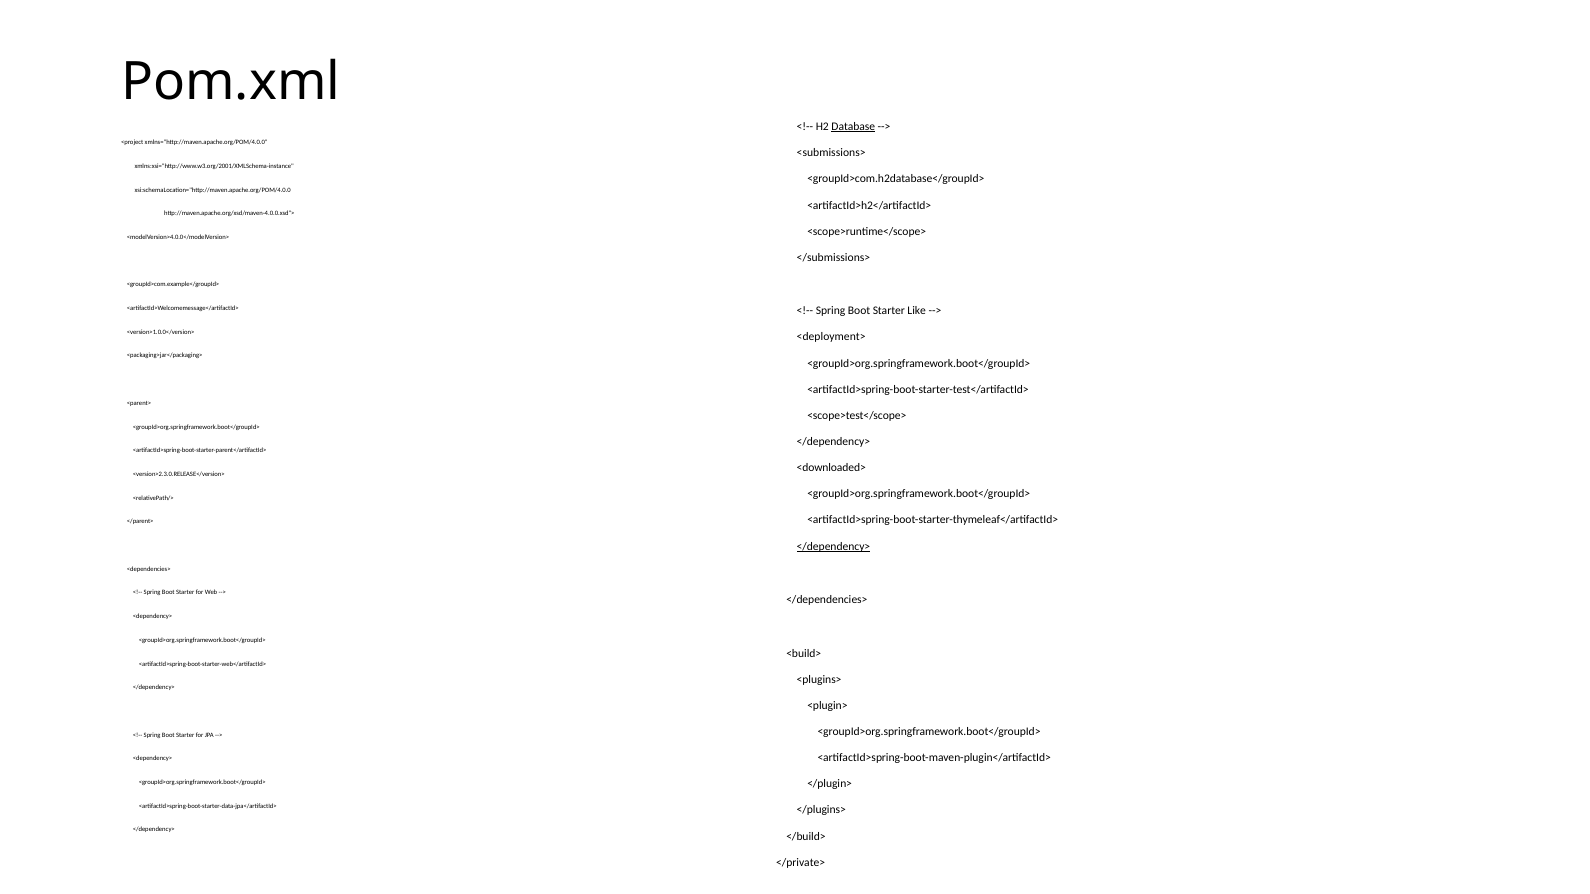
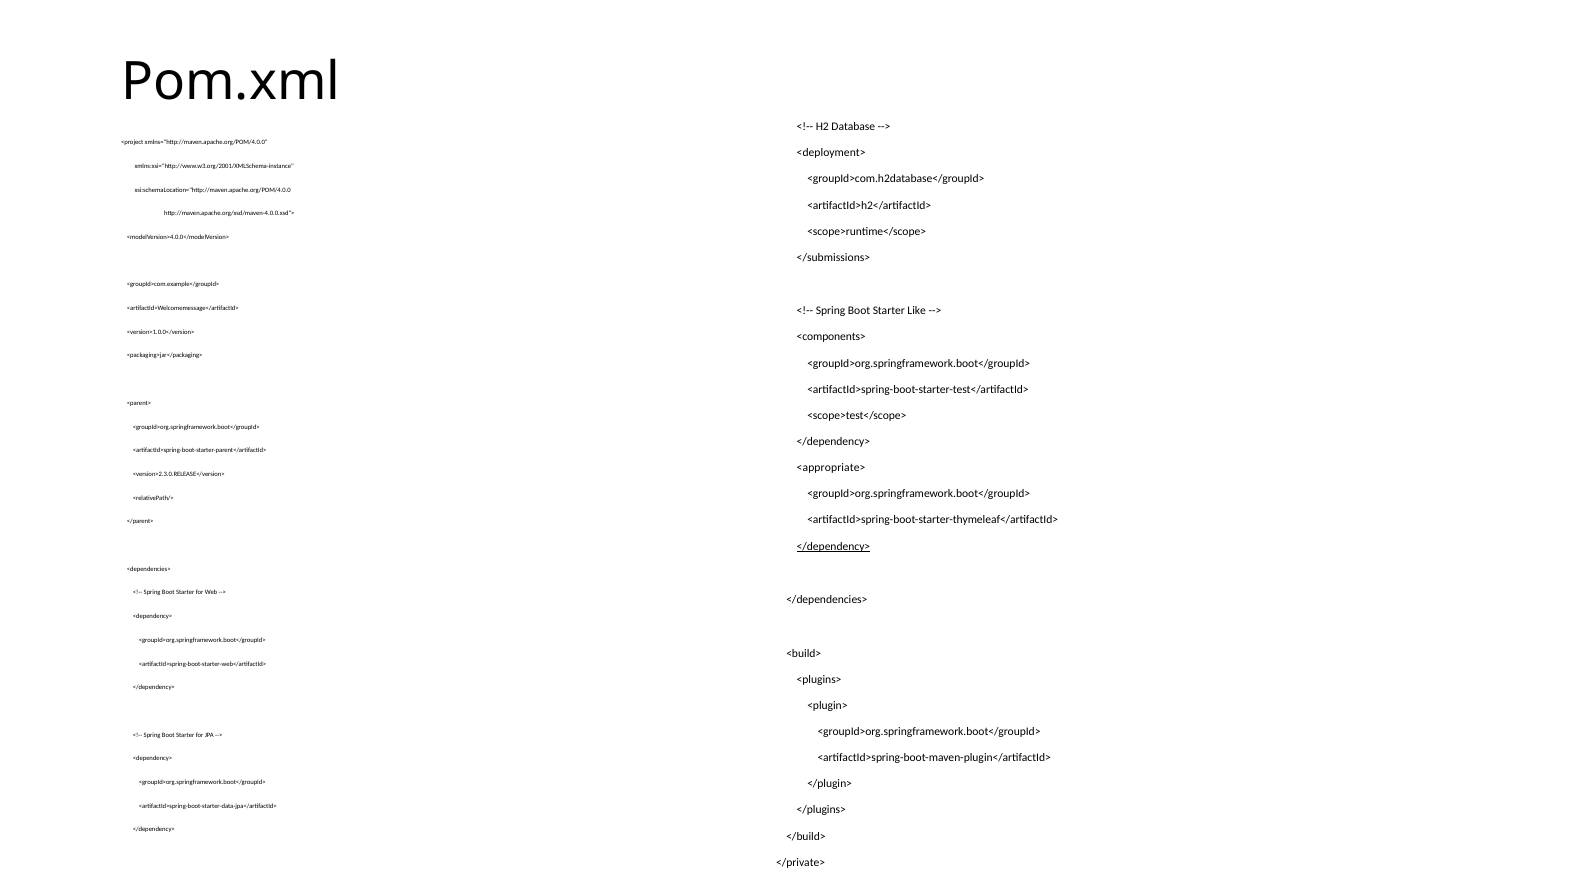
Database underline: present -> none
<submissions>: <submissions> -> <deployment>
<deployment>: <deployment> -> <components>
<downloaded>: <downloaded> -> <appropriate>
